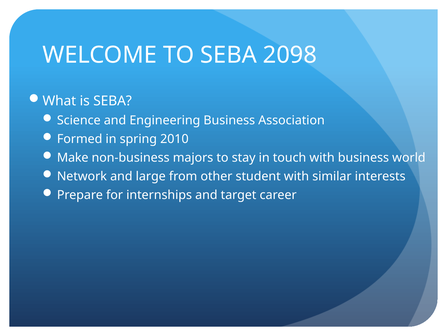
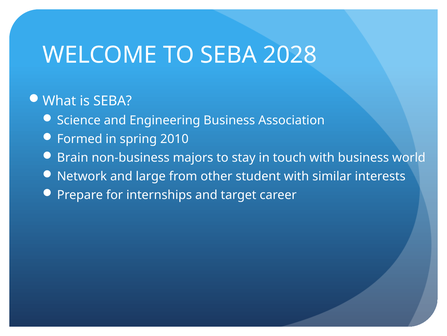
2098: 2098 -> 2028
Make: Make -> Brain
